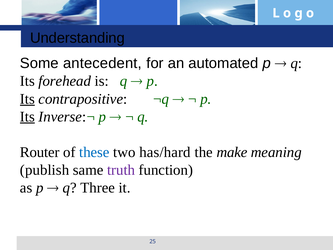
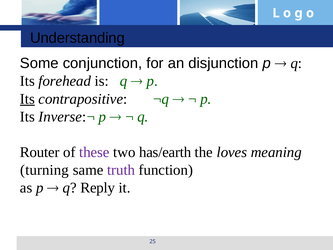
antecedent: antecedent -> conjunction
automated: automated -> disjunction
Its at (27, 117) underline: present -> none
these colour: blue -> purple
has/hard: has/hard -> has/earth
make: make -> loves
publish: publish -> turning
Three: Three -> Reply
